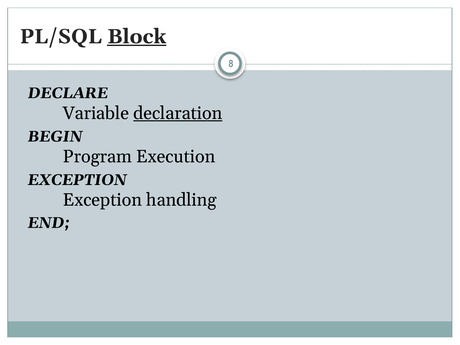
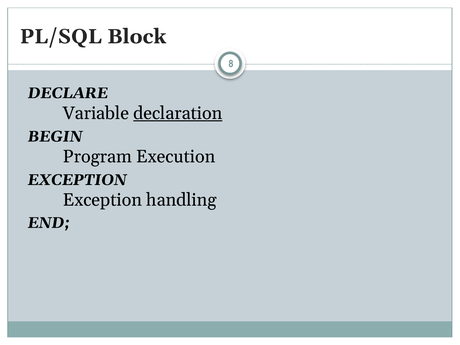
Block underline: present -> none
